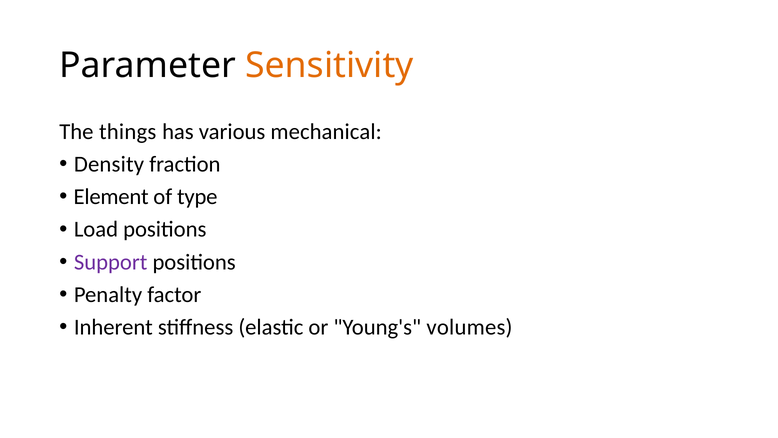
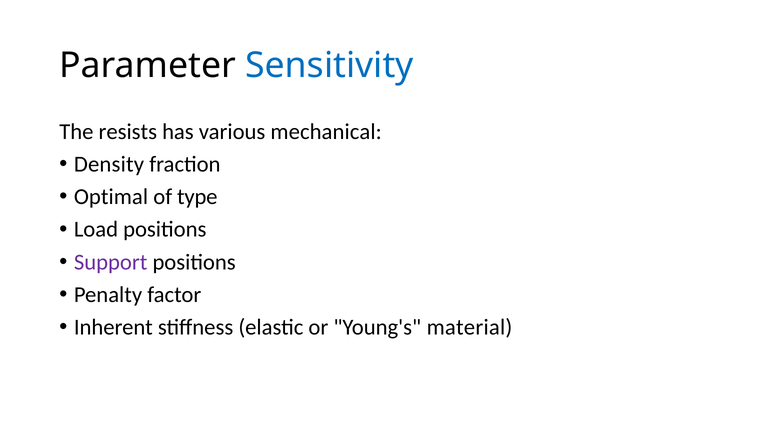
Sensitivity colour: orange -> blue
things: things -> resists
Element: Element -> Optimal
volumes: volumes -> material
